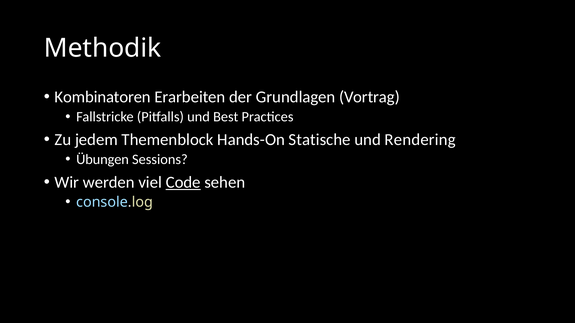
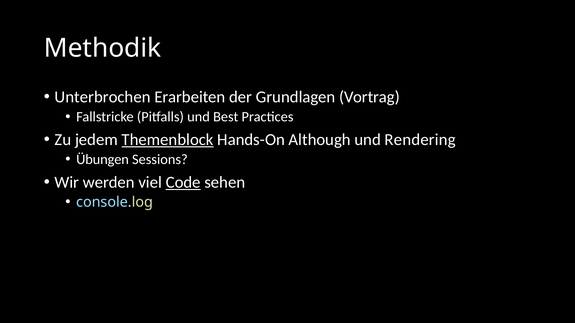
Kombinatoren: Kombinatoren -> Unterbrochen
Themenblock underline: none -> present
Statische: Statische -> Although
